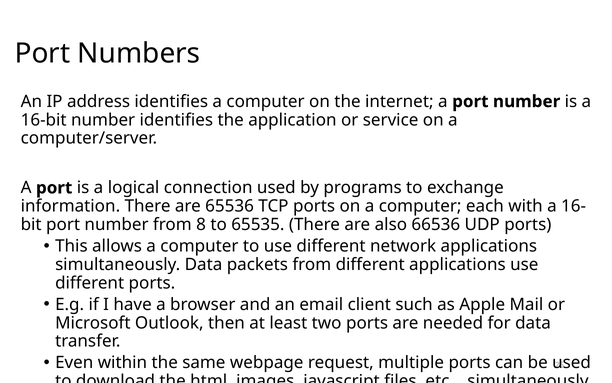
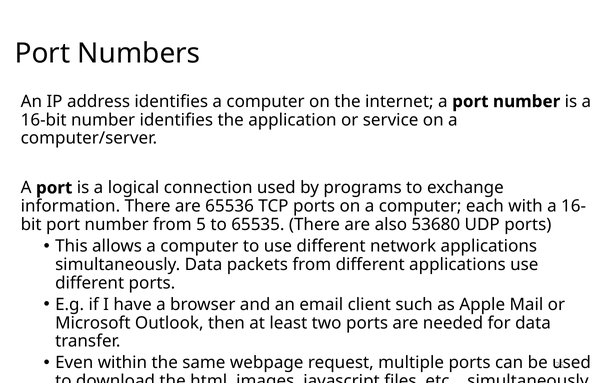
8: 8 -> 5
66536: 66536 -> 53680
